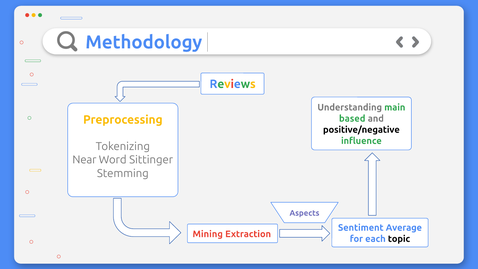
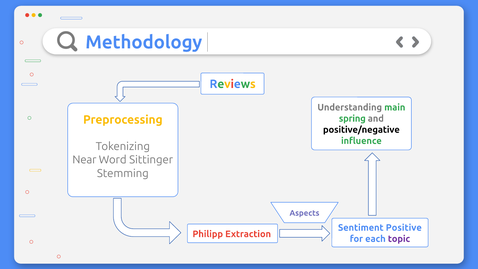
based: based -> spring
Average: Average -> Positive
Mining: Mining -> Philipp
topic colour: black -> purple
